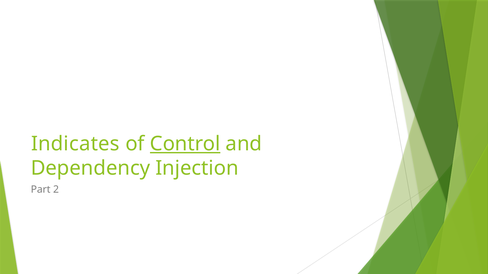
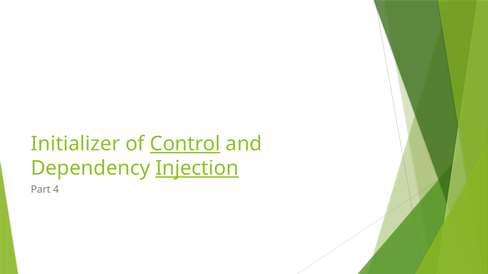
Indicates: Indicates -> Initializer
Injection underline: none -> present
2: 2 -> 4
